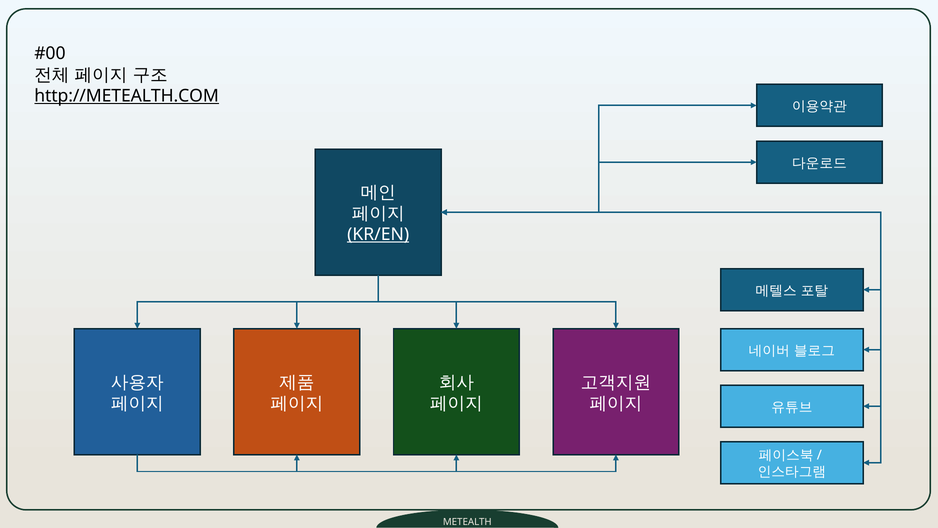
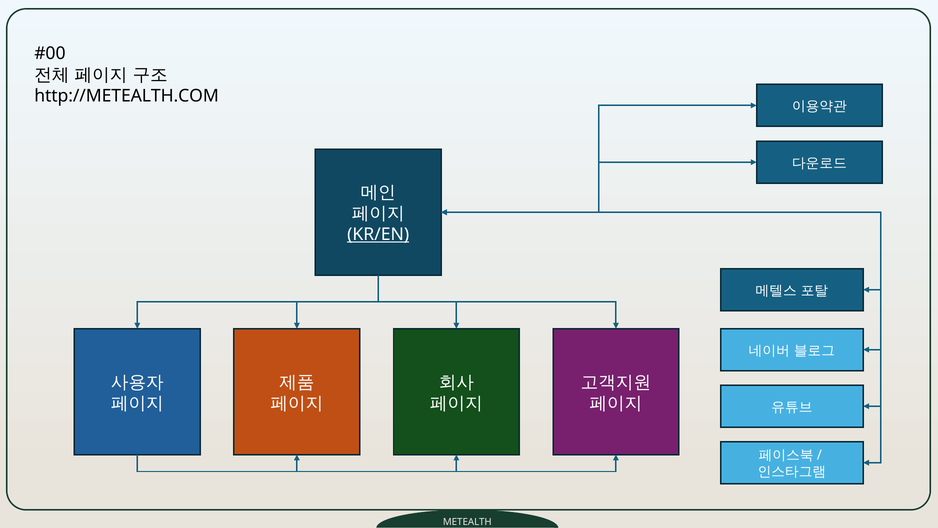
http://METEALTH.COM underline: present -> none
